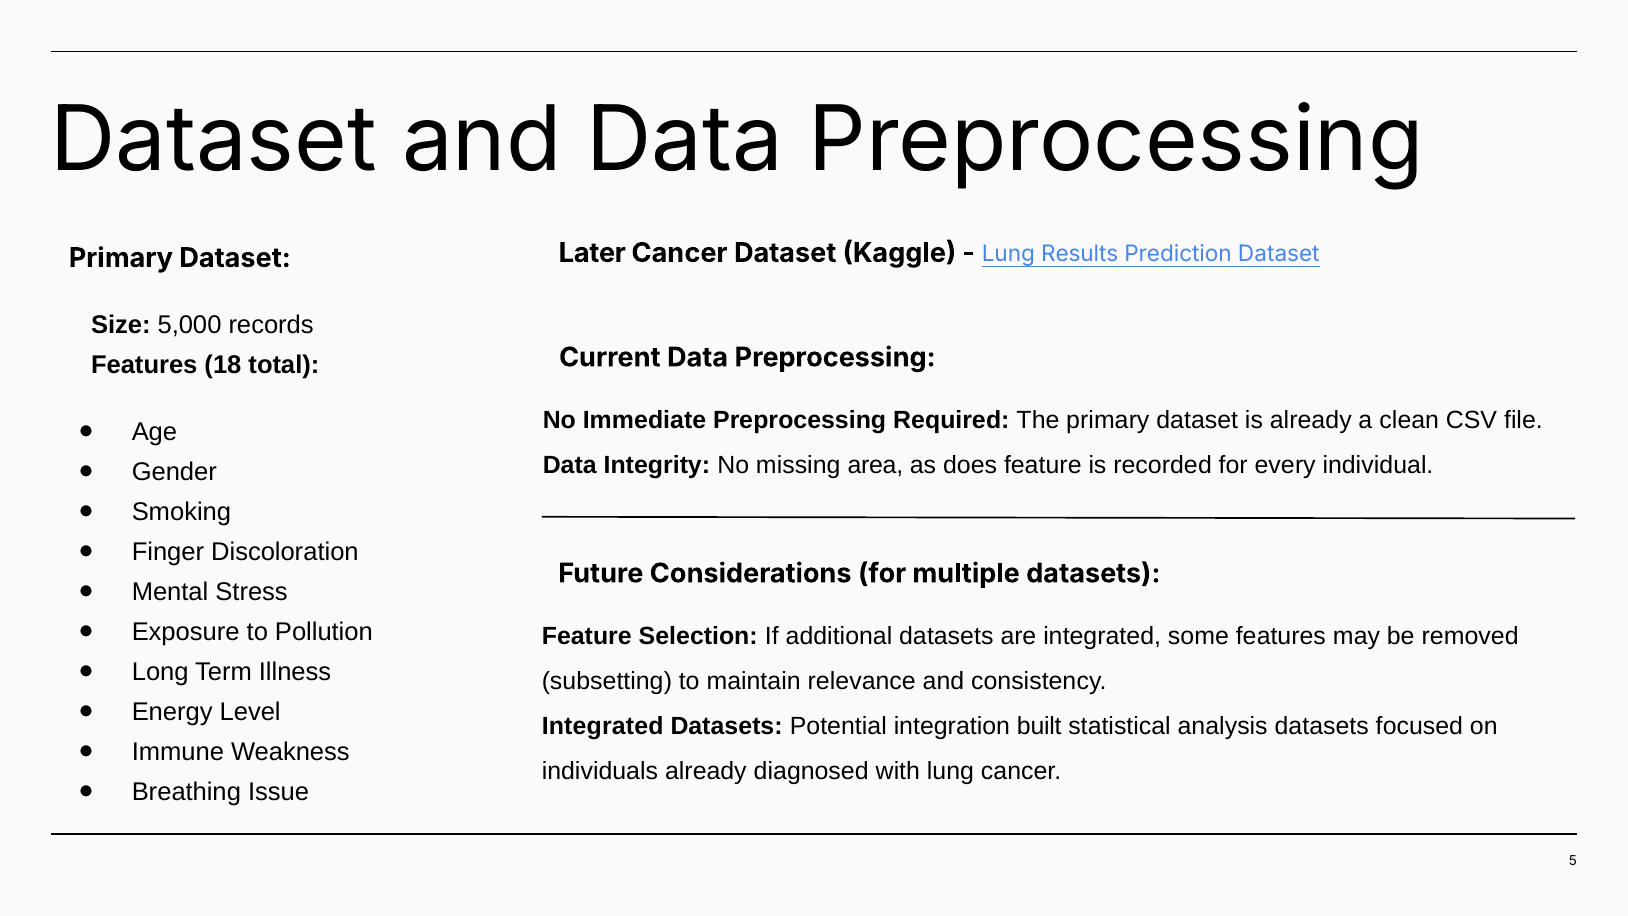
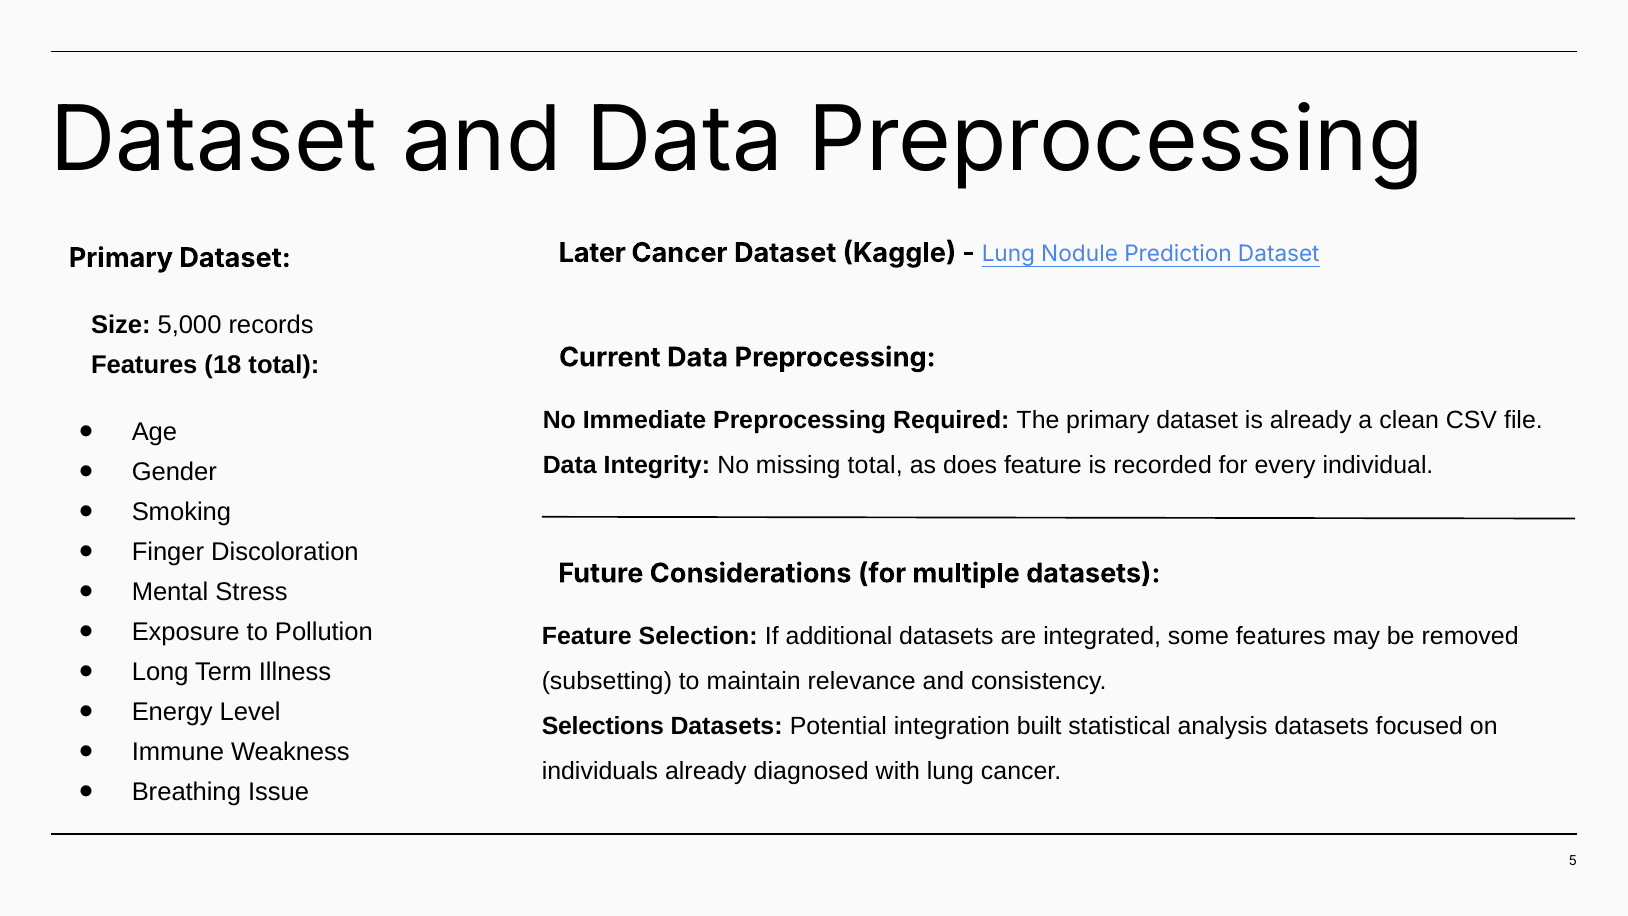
Results: Results -> Nodule
missing area: area -> total
Integrated at (603, 726): Integrated -> Selections
